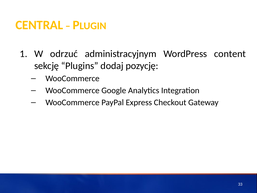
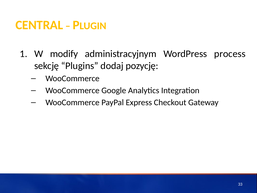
odrzuć: odrzuć -> modify
content: content -> process
